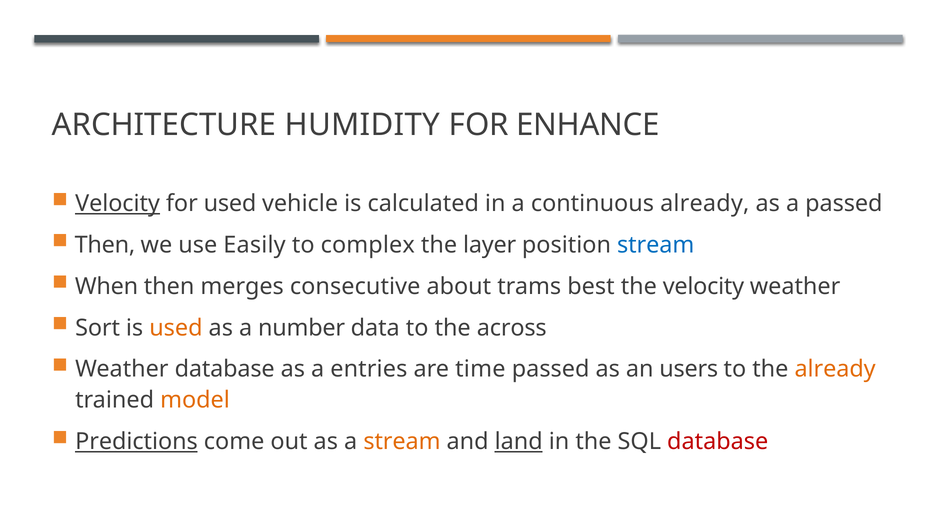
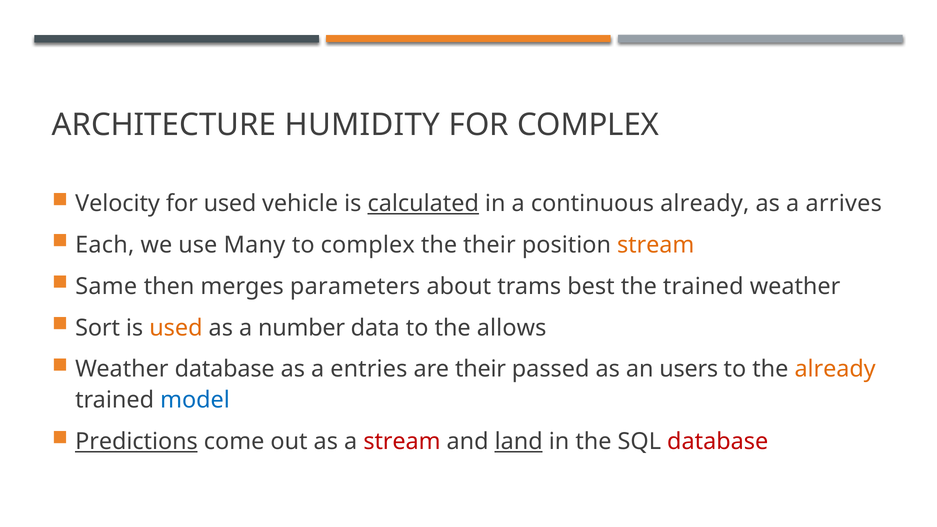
FOR ENHANCE: ENHANCE -> COMPLEX
Velocity at (118, 204) underline: present -> none
calculated underline: none -> present
a passed: passed -> arrives
Then at (105, 245): Then -> Each
Easily: Easily -> Many
the layer: layer -> their
stream at (656, 245) colour: blue -> orange
When: When -> Same
consecutive: consecutive -> parameters
the velocity: velocity -> trained
across: across -> allows
are time: time -> their
model colour: orange -> blue
stream at (402, 442) colour: orange -> red
